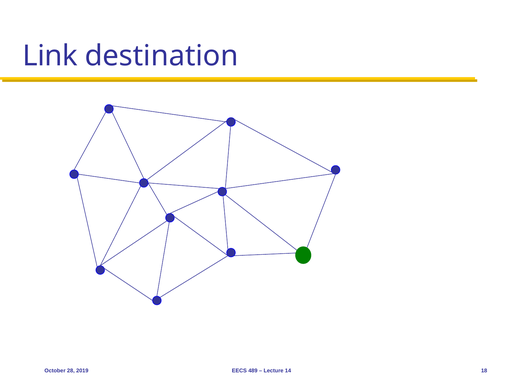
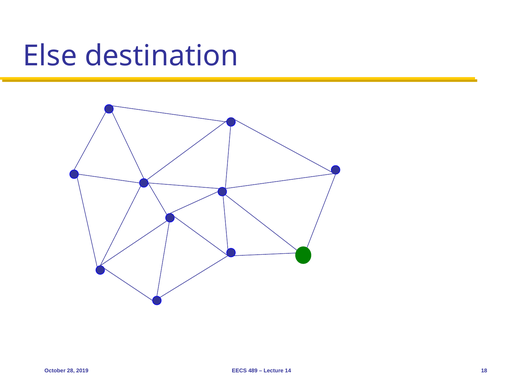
Link: Link -> Else
